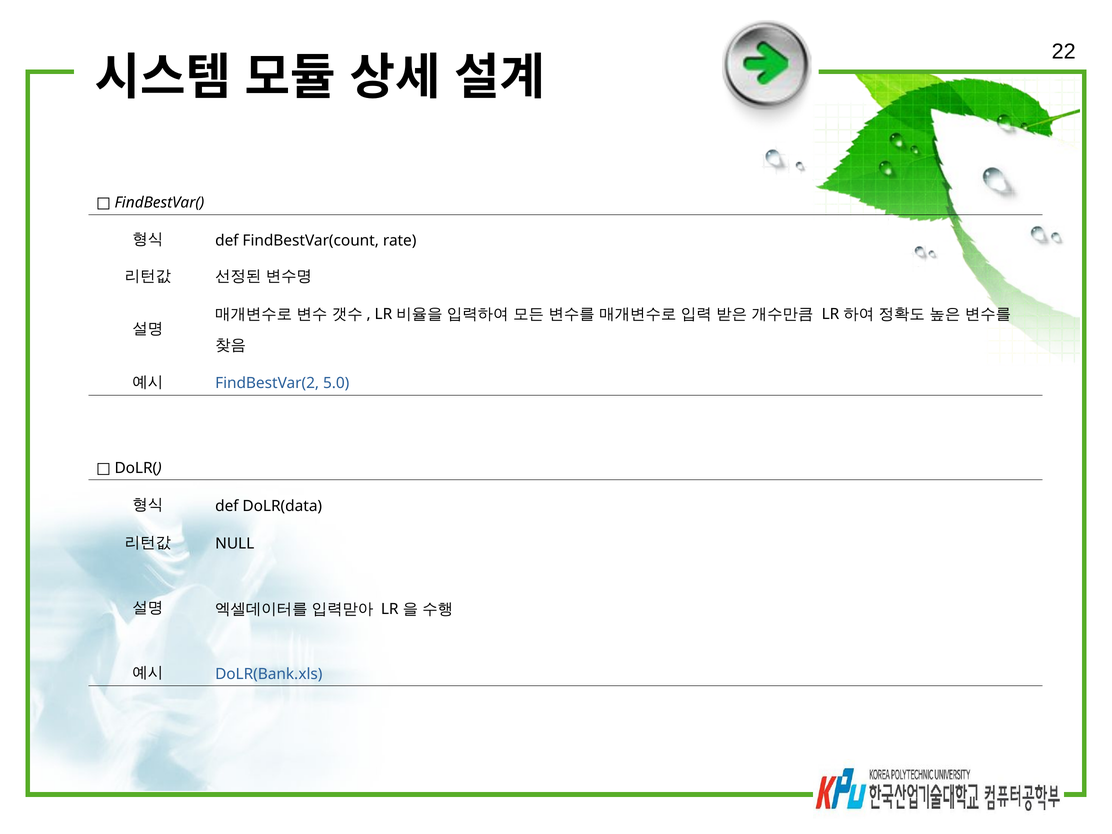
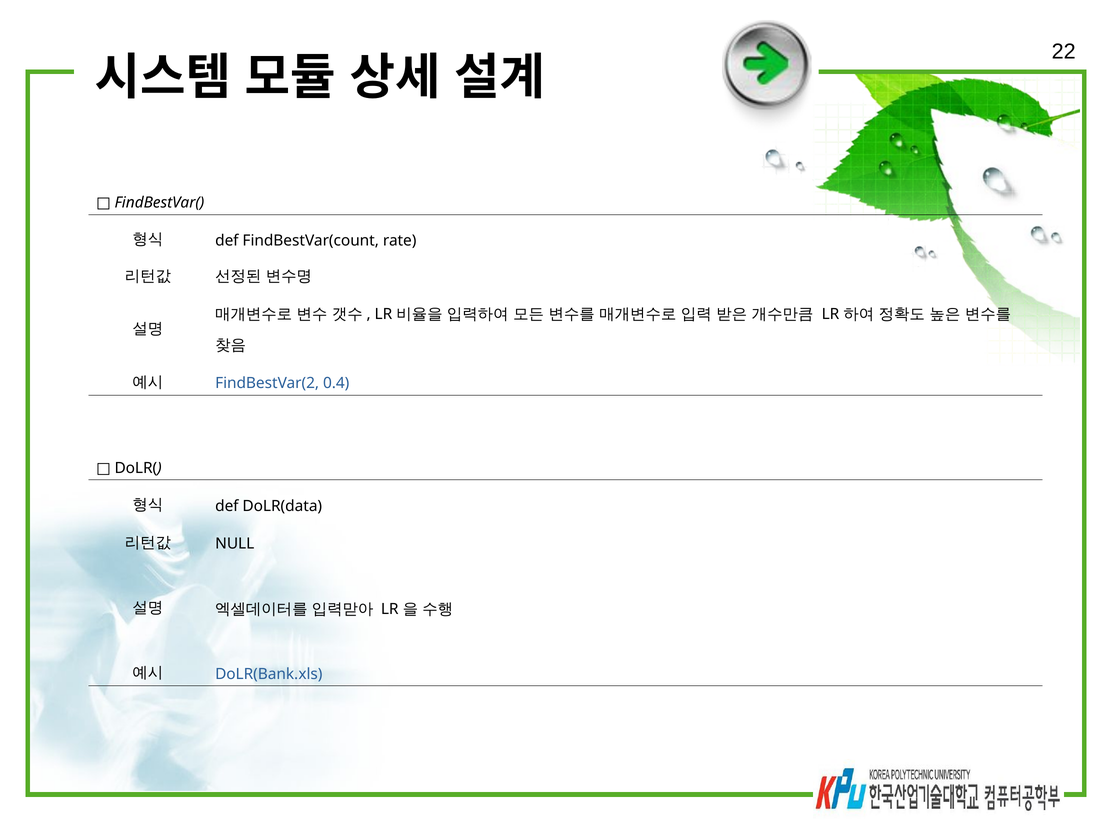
5.0: 5.0 -> 0.4
